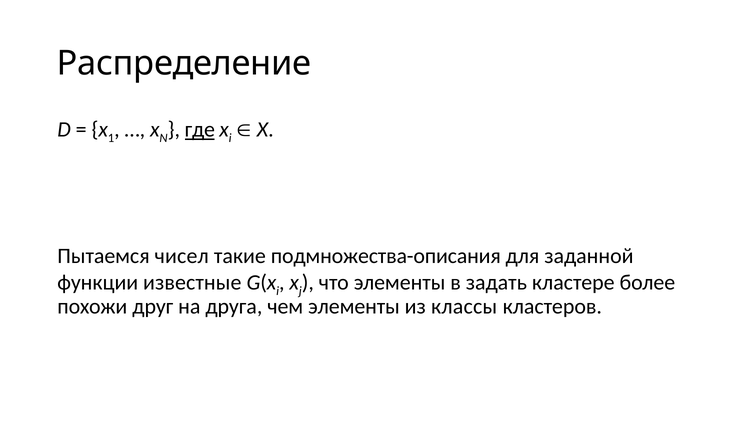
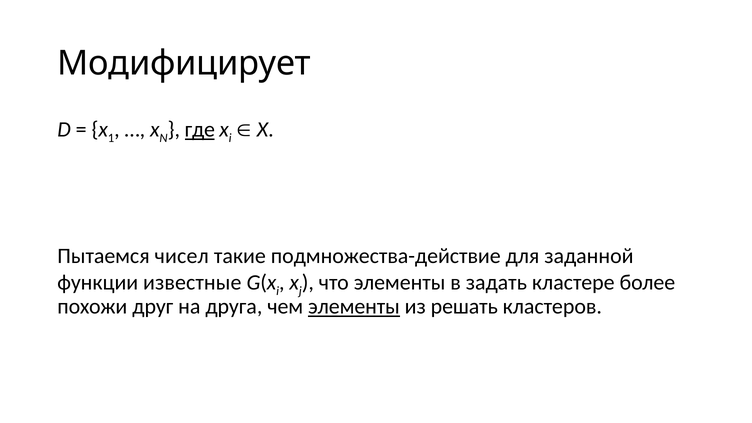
Распределение: Распределение -> Модифицирует
подмножества-описания: подмножества-описания -> подмножества-действие
элементы at (354, 307) underline: none -> present
классы: классы -> решать
